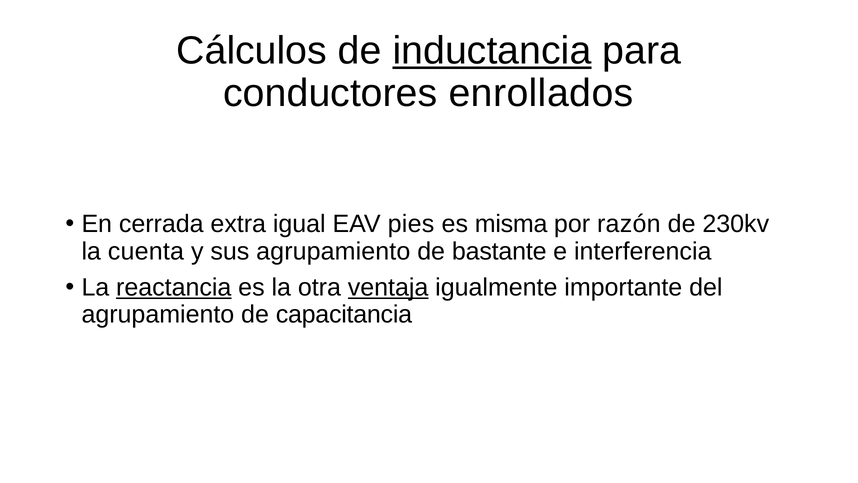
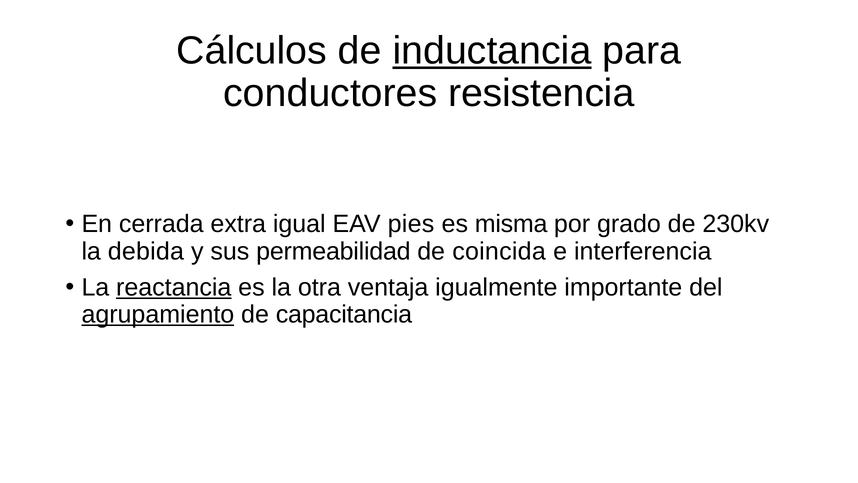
enrollados: enrollados -> resistencia
razón: razón -> grado
cuenta: cuenta -> debida
sus agrupamiento: agrupamiento -> permeabilidad
bastante: bastante -> coincida
ventaja underline: present -> none
agrupamiento at (158, 314) underline: none -> present
